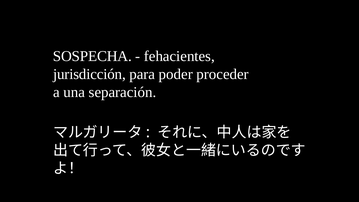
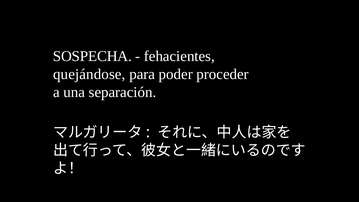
jurisdicción: jurisdicción -> quejándose
